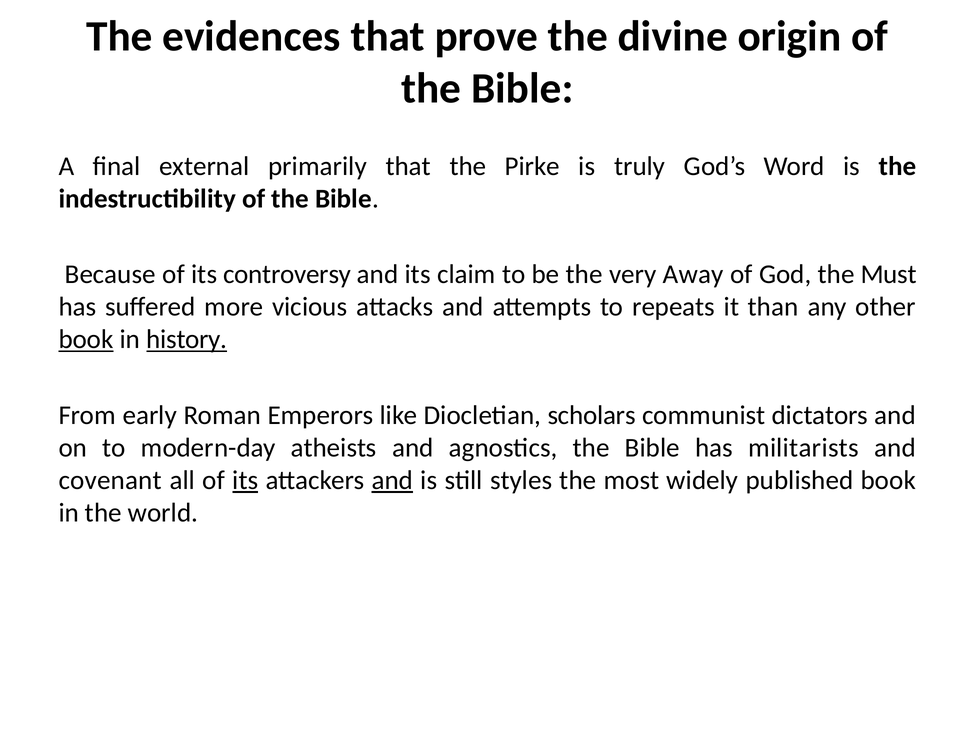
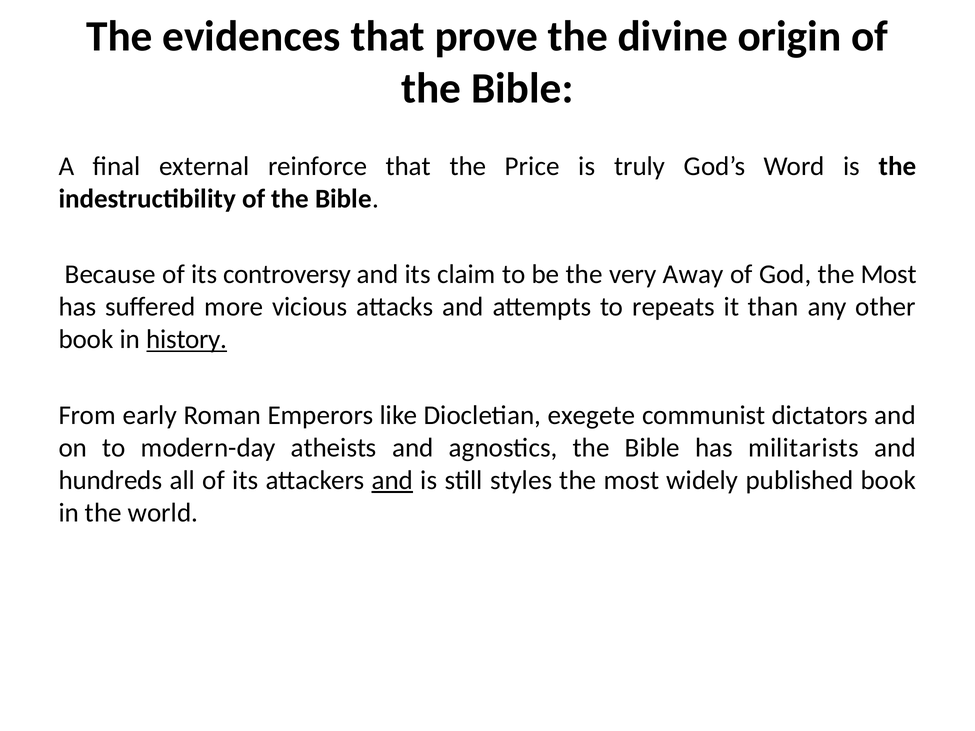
primarily: primarily -> reinforce
Pirke: Pirke -> Price
God the Must: Must -> Most
book at (86, 340) underline: present -> none
scholars: scholars -> exegete
covenant: covenant -> hundreds
its at (245, 481) underline: present -> none
